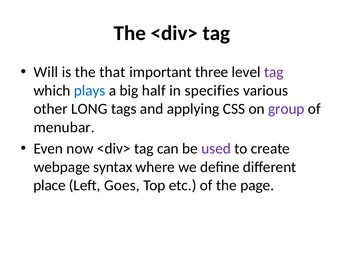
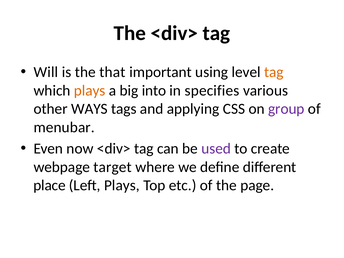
three: three -> using
tag at (274, 72) colour: purple -> orange
plays at (90, 91) colour: blue -> orange
half: half -> into
LONG: LONG -> WAYS
syntax: syntax -> target
Left Goes: Goes -> Plays
